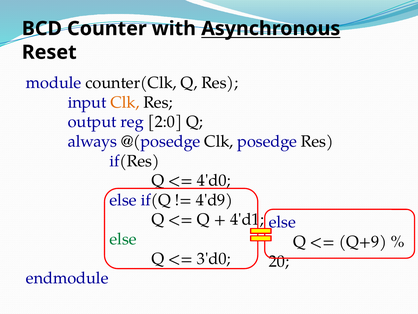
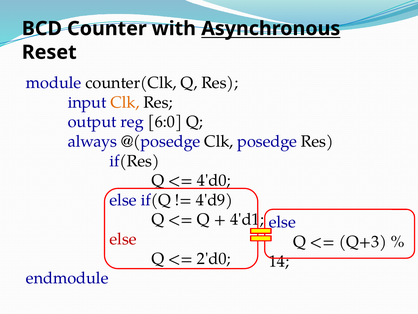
2:0: 2:0 -> 6:0
else at (123, 239) colour: green -> red
Q+9: Q+9 -> Q+3
3'd0: 3'd0 -> 2'd0
20: 20 -> 14
